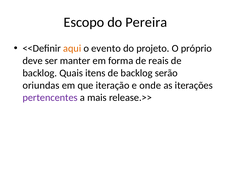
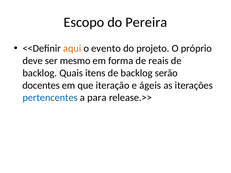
manter: manter -> mesmo
oriundas: oriundas -> docentes
onde: onde -> ágeis
pertencentes colour: purple -> blue
mais: mais -> para
